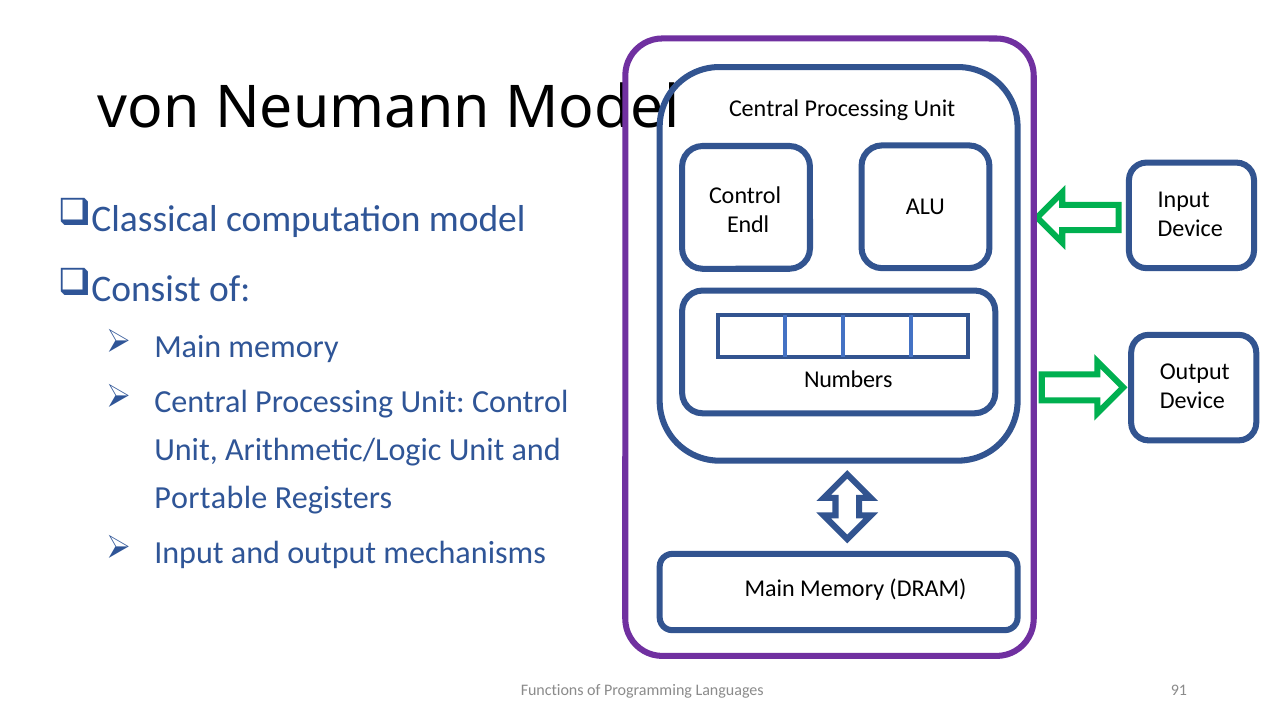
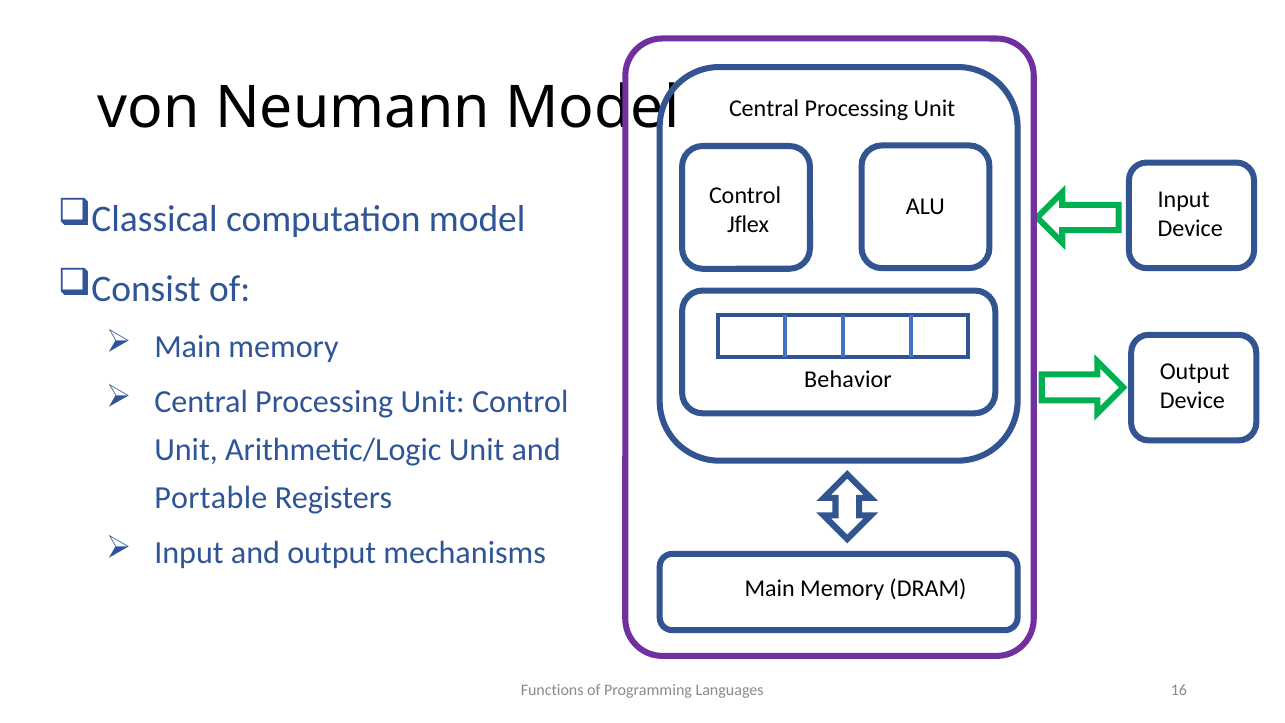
Endl: Endl -> Jflex
Numbers: Numbers -> Behavior
91: 91 -> 16
